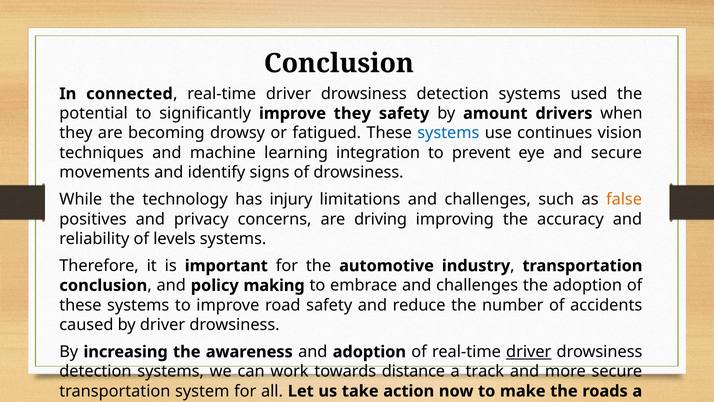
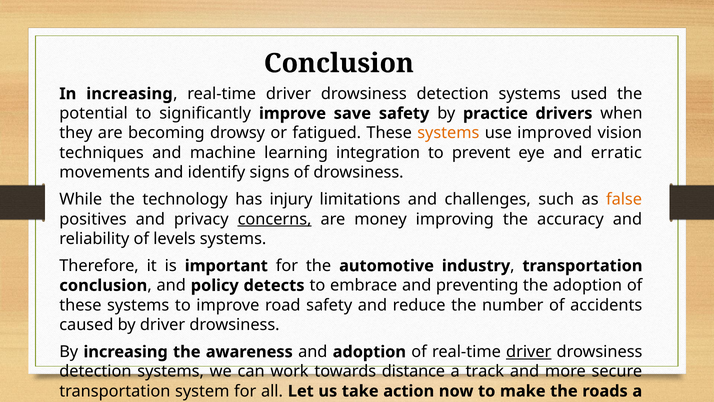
In connected: connected -> increasing
improve they: they -> save
amount: amount -> practice
systems at (448, 133) colour: blue -> orange
continues: continues -> improved
and secure: secure -> erratic
concerns underline: none -> present
driving: driving -> money
making: making -> detects
embrace and challenges: challenges -> preventing
